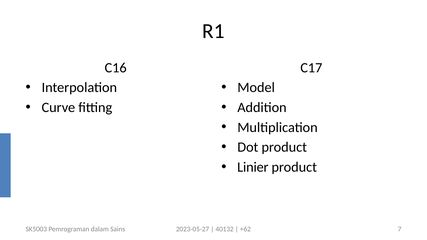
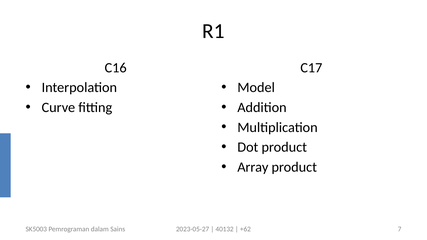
Linier: Linier -> Array
